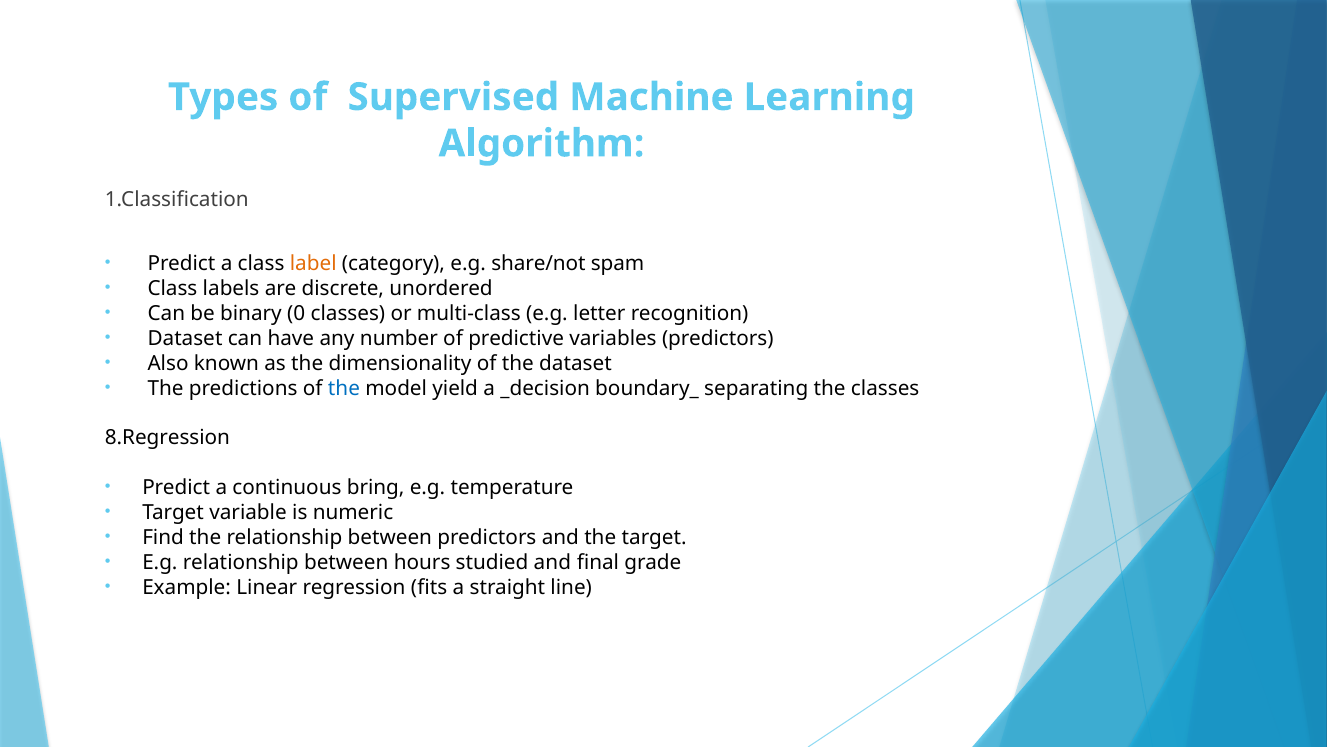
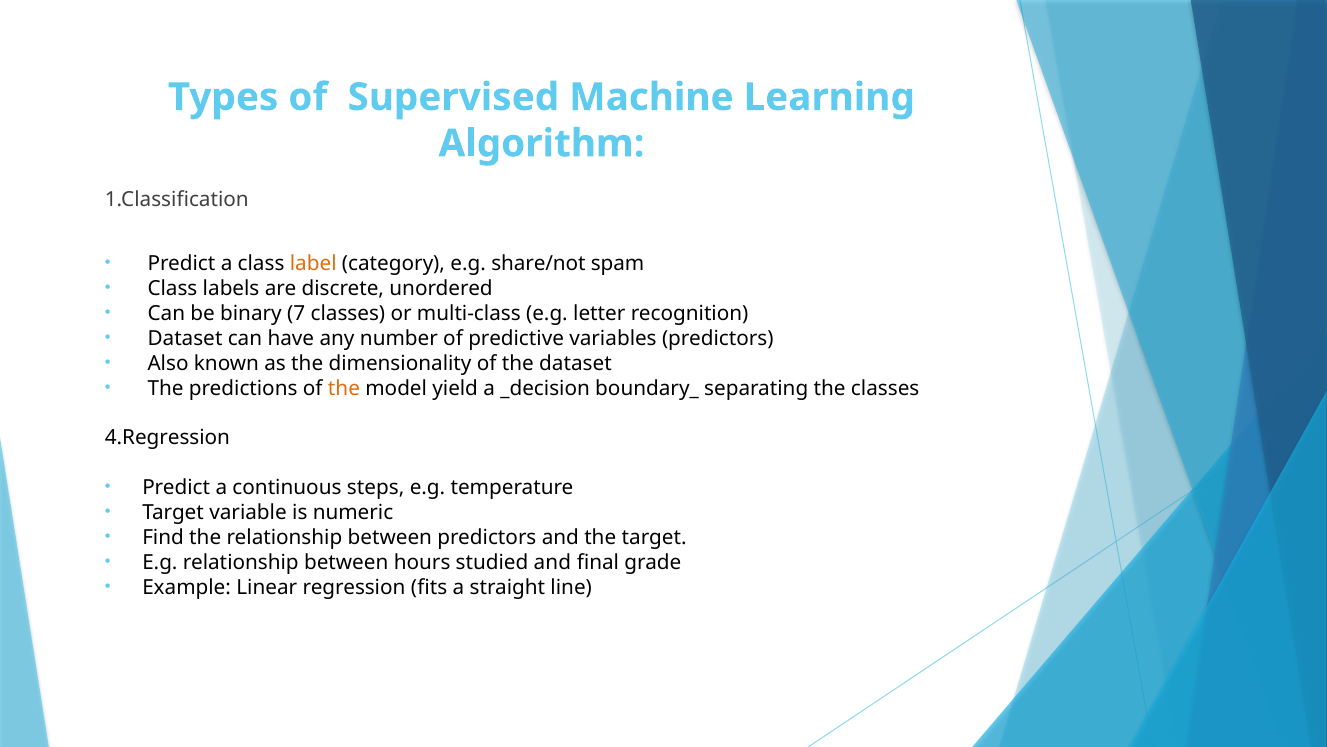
0: 0 -> 7
the at (344, 388) colour: blue -> orange
8.Regression: 8.Regression -> 4.Regression
bring: bring -> steps
